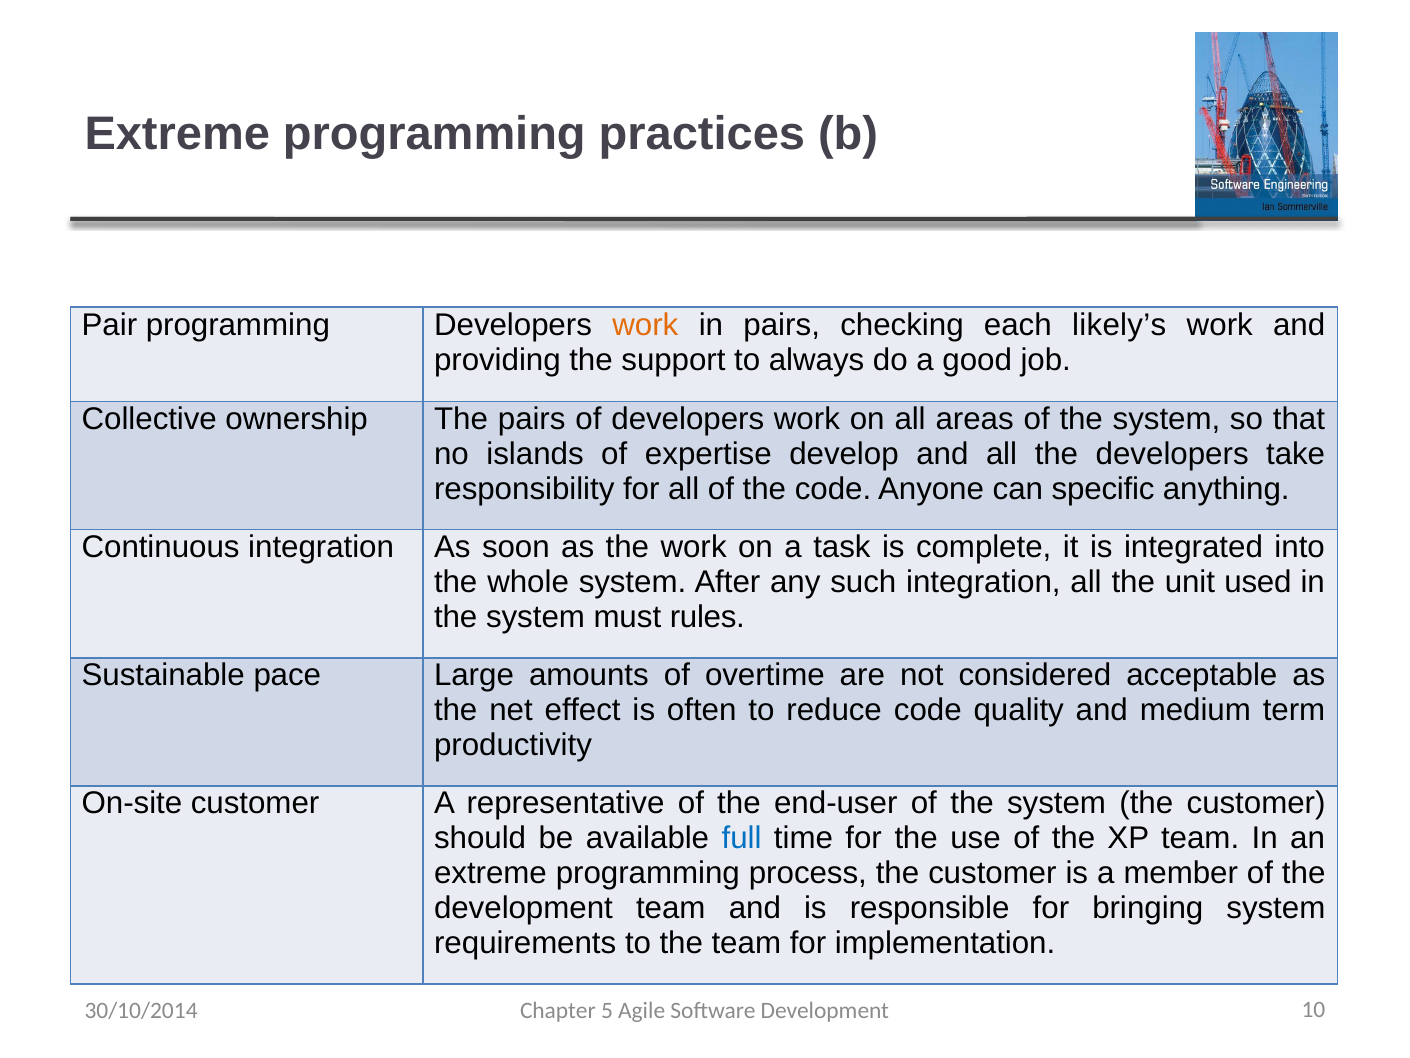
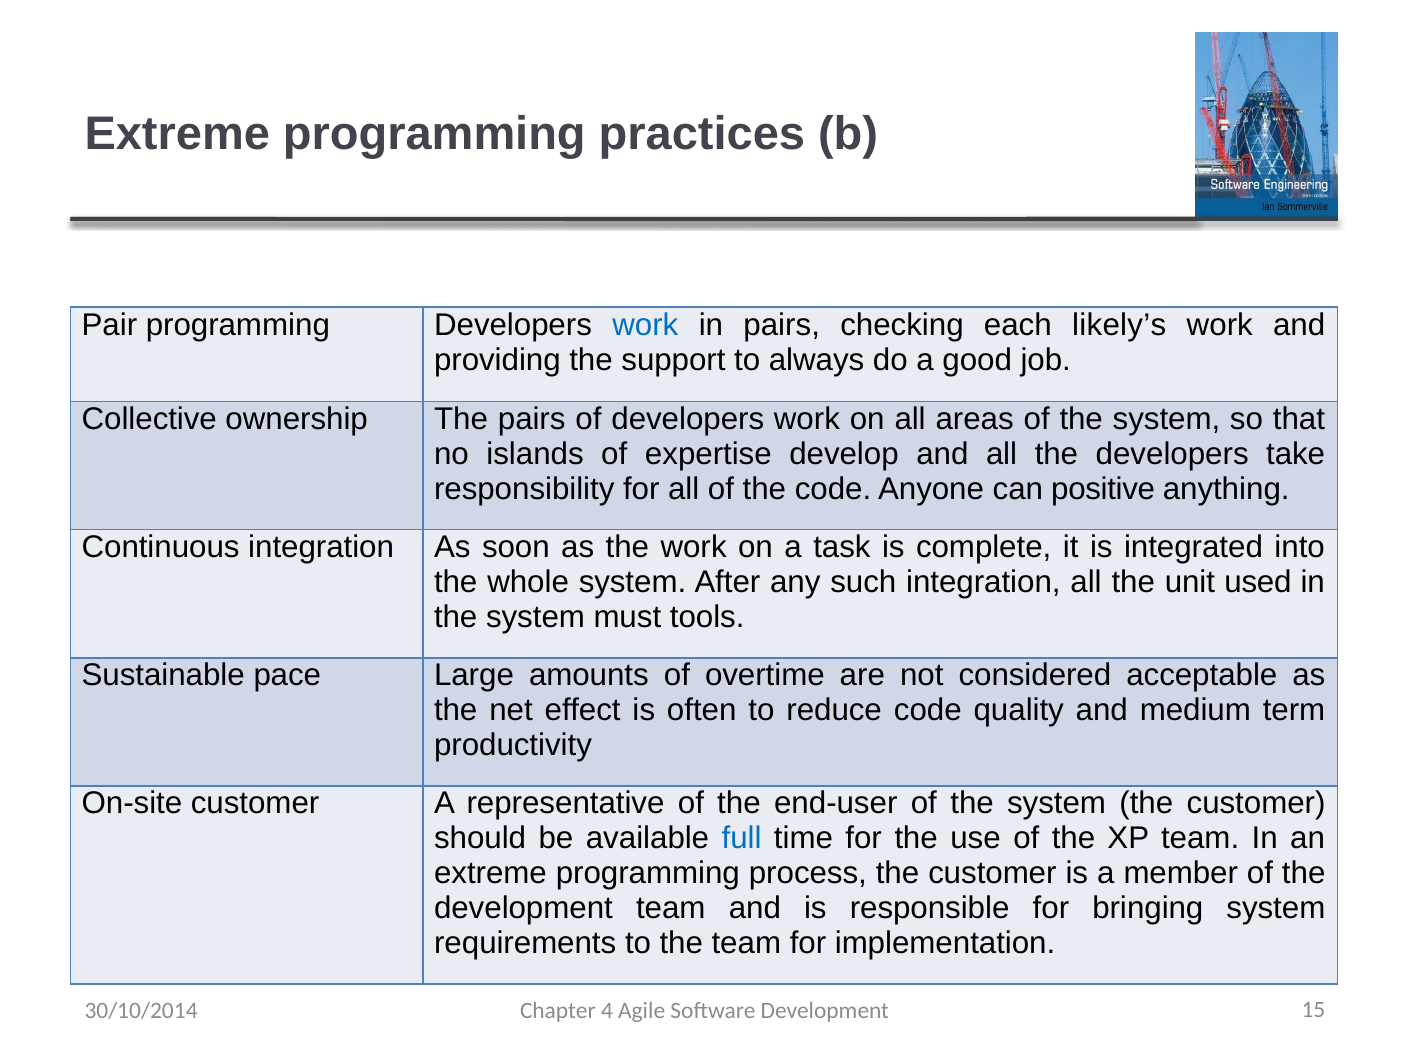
work at (645, 325) colour: orange -> blue
specific: specific -> positive
rules: rules -> tools
5: 5 -> 4
10: 10 -> 15
